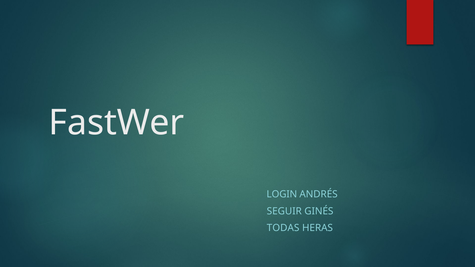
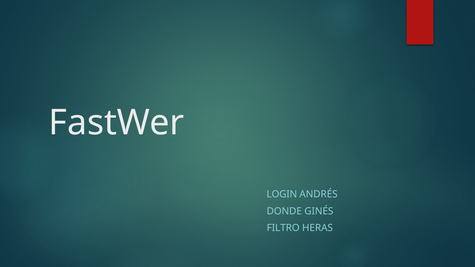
SEGUIR: SEGUIR -> DONDE
TODAS: TODAS -> FILTRO
